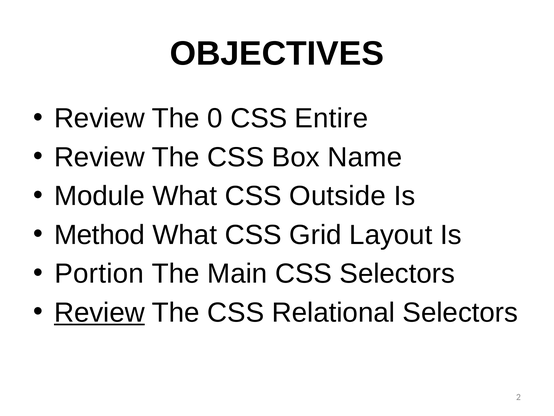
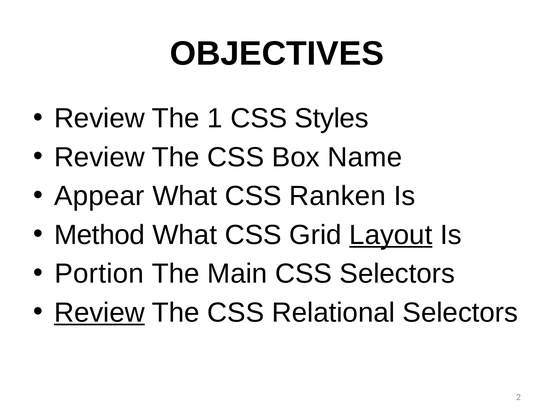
0: 0 -> 1
Entire: Entire -> Styles
Module: Module -> Appear
Outside: Outside -> Ranken
Layout underline: none -> present
